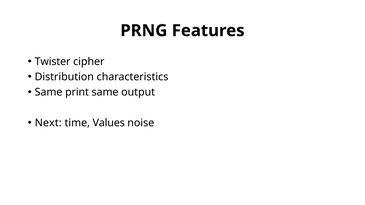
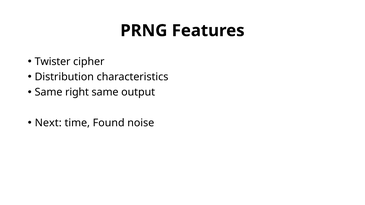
print: print -> right
Values: Values -> Found
